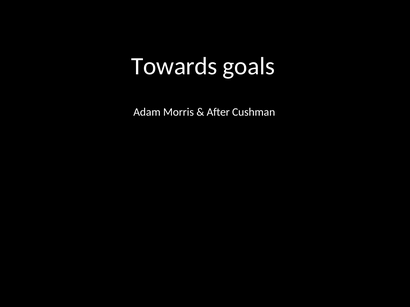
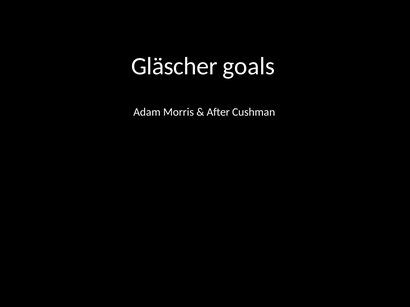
Towards: Towards -> Gläscher
